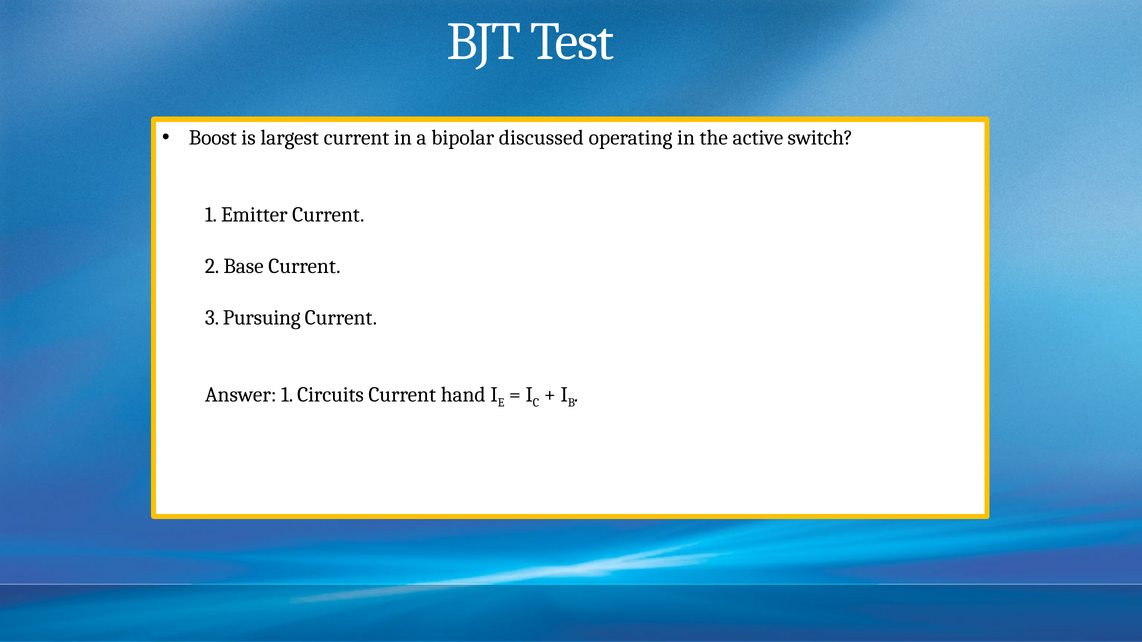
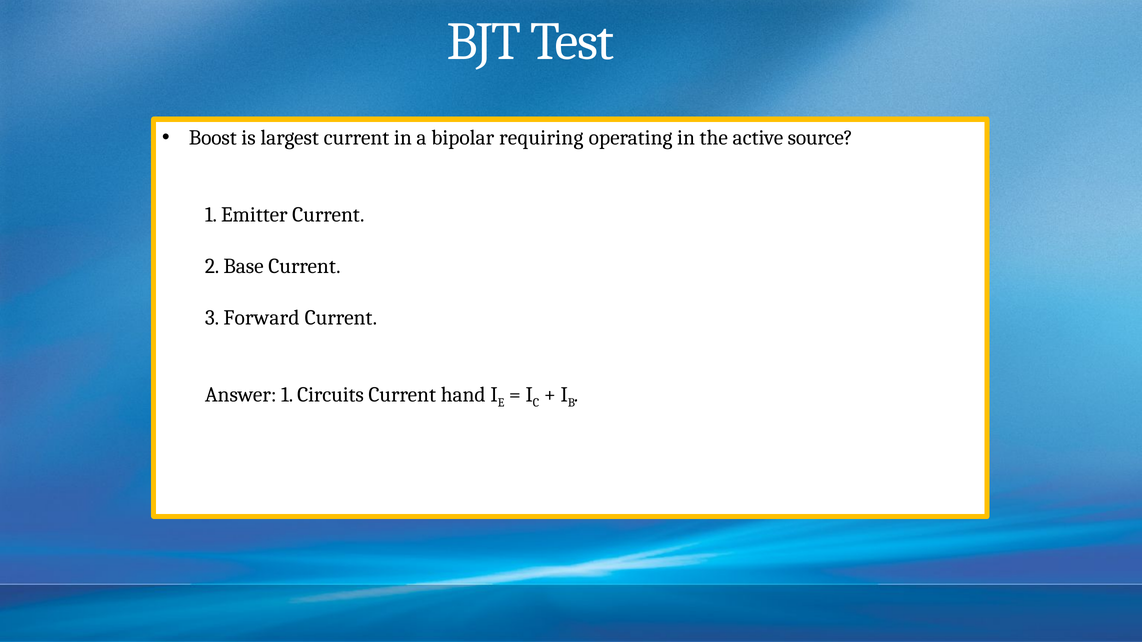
discussed: discussed -> requiring
switch: switch -> source
Pursuing: Pursuing -> Forward
